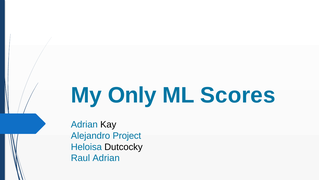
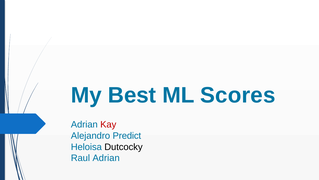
Only: Only -> Best
Kay colour: black -> red
Project: Project -> Predict
